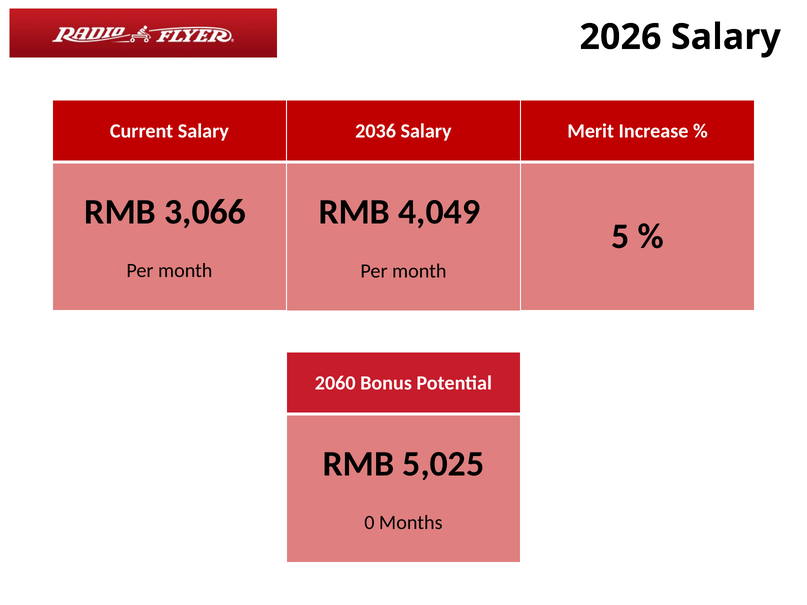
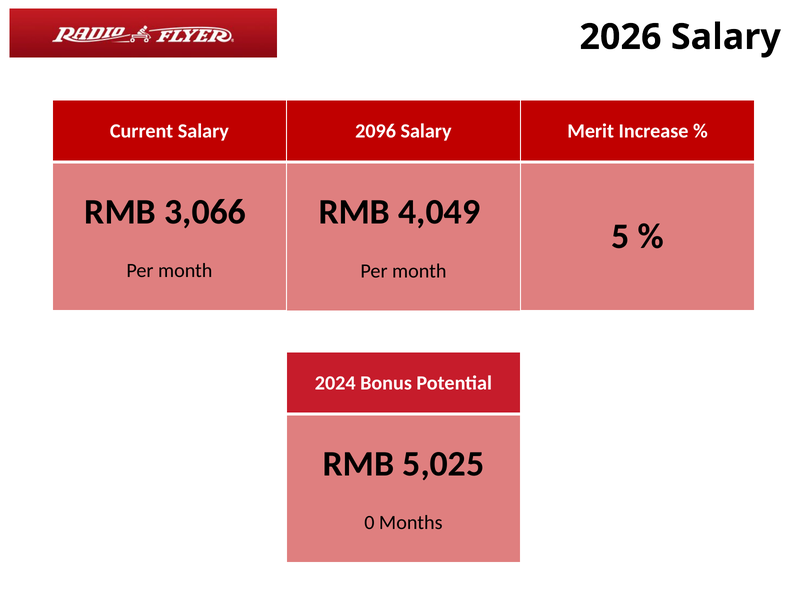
2036: 2036 -> 2096
2060: 2060 -> 2024
